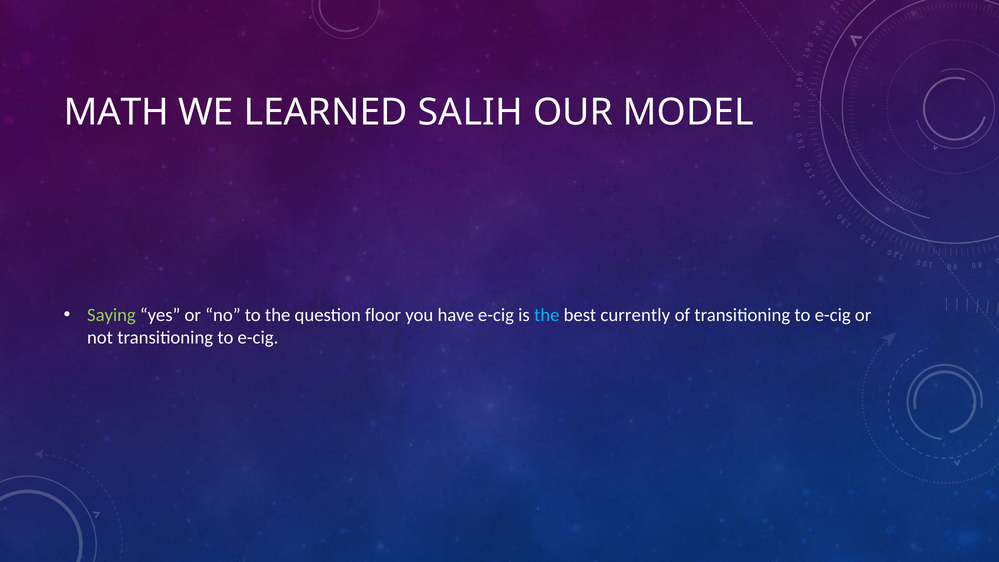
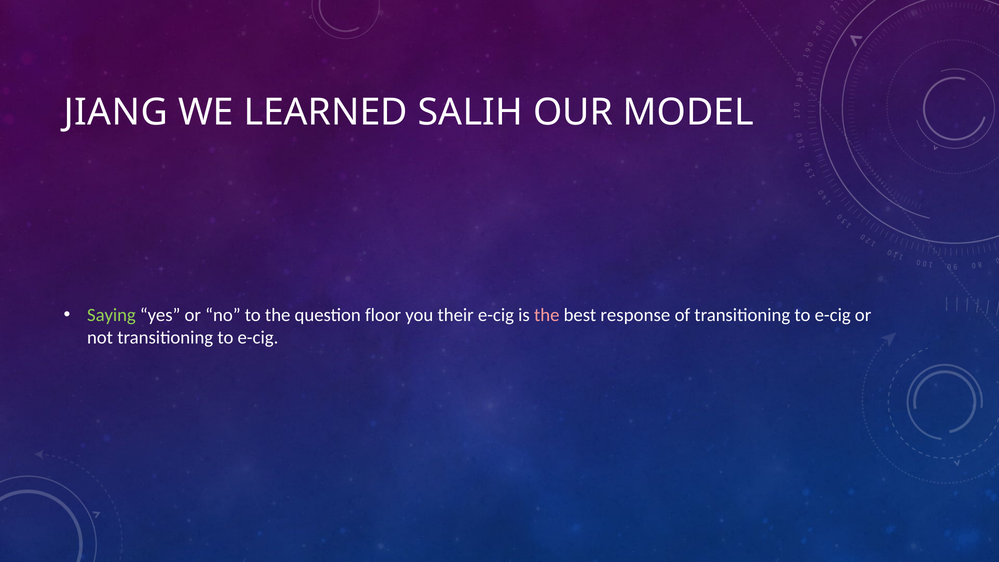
MATH: MATH -> JIANG
have: have -> their
the at (547, 315) colour: light blue -> pink
currently: currently -> response
